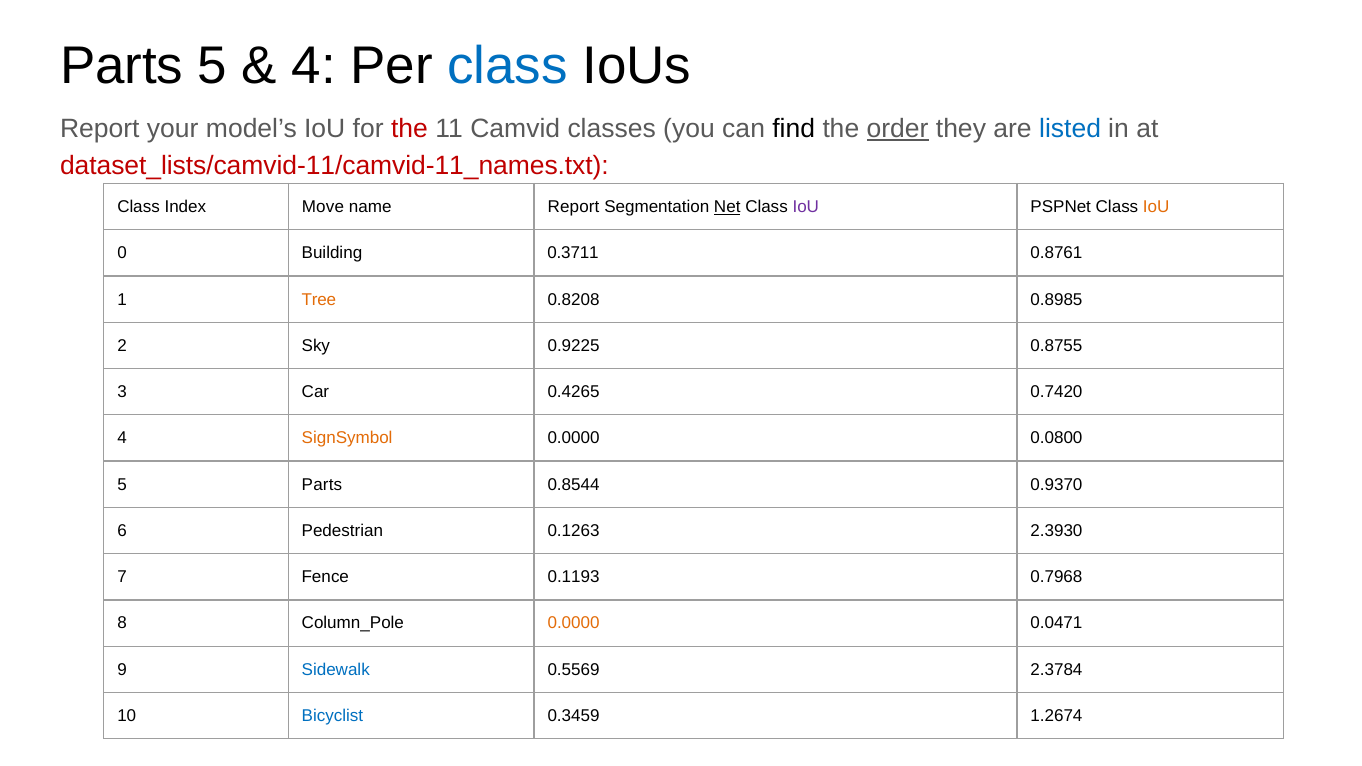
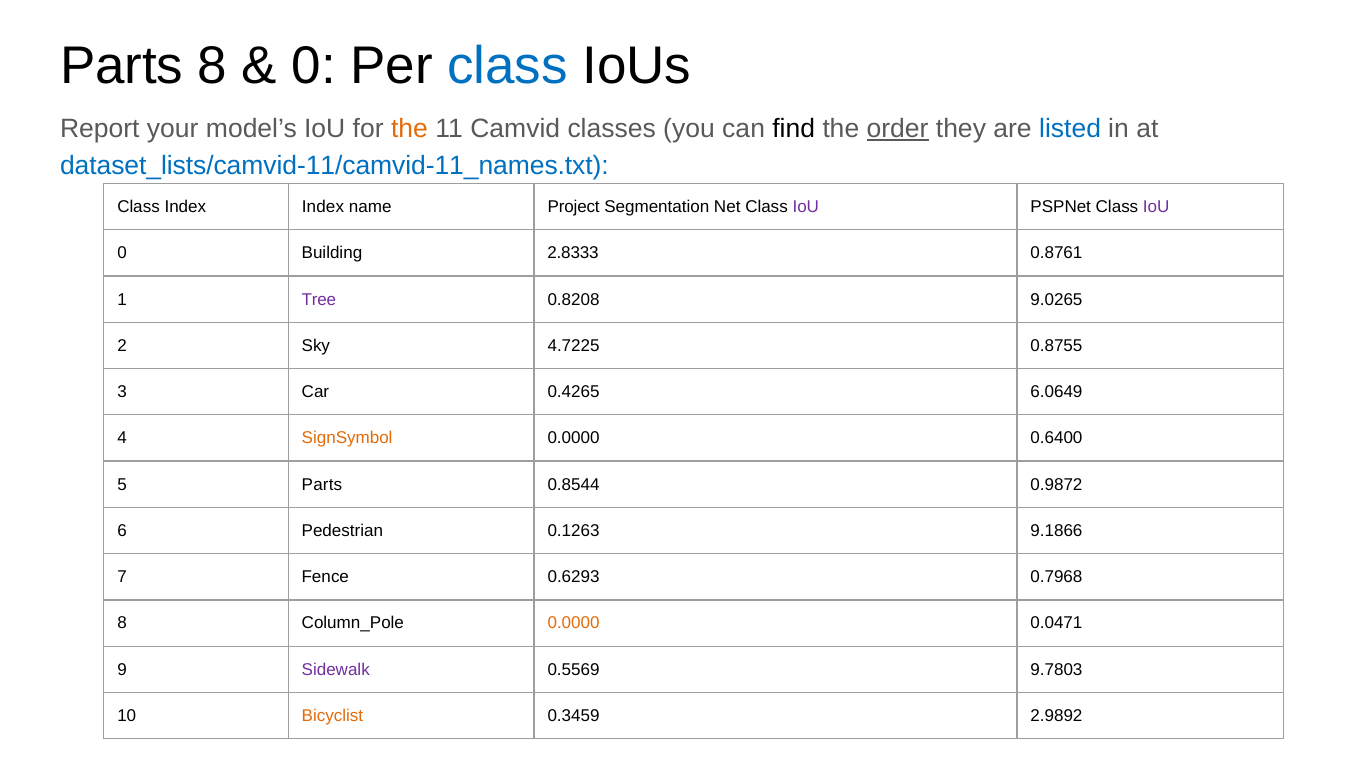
Parts 5: 5 -> 8
4 at (314, 66): 4 -> 0
the at (409, 129) colour: red -> orange
dataset_lists/camvid-11/camvid-11_names.txt colour: red -> blue
Index Move: Move -> Index
name Report: Report -> Project
Net underline: present -> none
IoU at (1156, 207) colour: orange -> purple
0.3711: 0.3711 -> 2.8333
Tree colour: orange -> purple
0.8985: 0.8985 -> 9.0265
0.9225: 0.9225 -> 4.7225
0.7420: 0.7420 -> 6.0649
0.0800: 0.0800 -> 0.6400
0.9370: 0.9370 -> 0.9872
2.3930: 2.3930 -> 9.1866
0.1193: 0.1193 -> 0.6293
Sidewalk colour: blue -> purple
2.3784: 2.3784 -> 9.7803
Bicyclist colour: blue -> orange
1.2674: 1.2674 -> 2.9892
